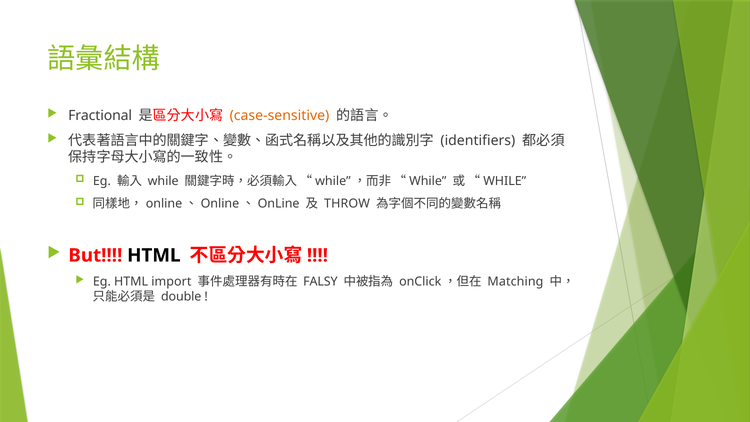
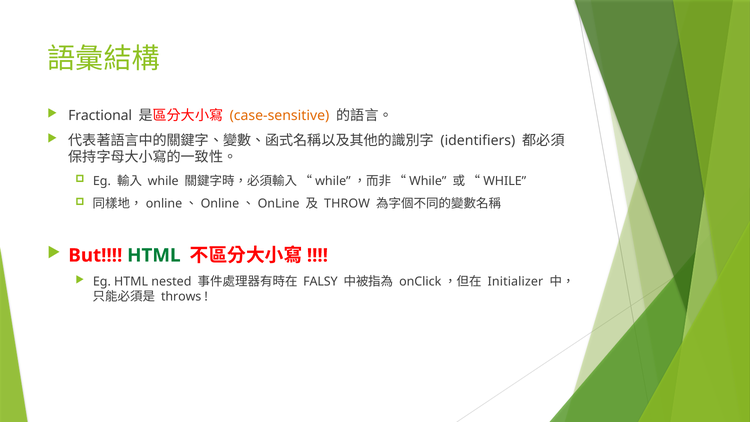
HTML at (154, 255) colour: black -> green
import: import -> nested
Matching: Matching -> Initializer
double: double -> throws
